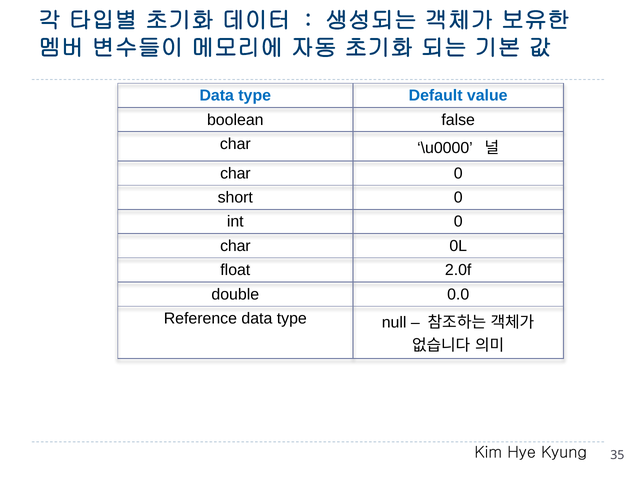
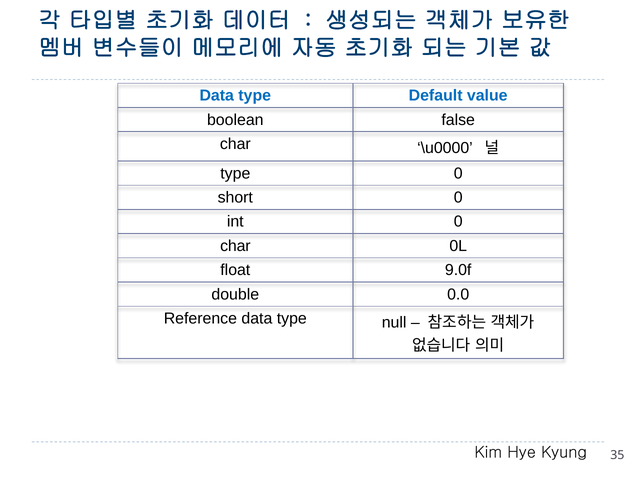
char at (235, 173): char -> type
2.0f: 2.0f -> 9.0f
